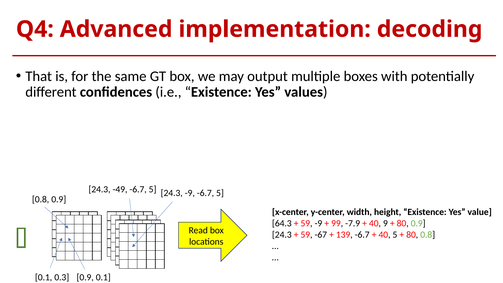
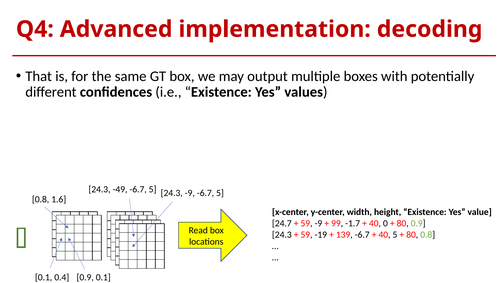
0.8 0.9: 0.9 -> 1.6
64.3: 64.3 -> 24.7
-7.9: -7.9 -> -1.7
9: 9 -> 0
-67: -67 -> -19
0.3: 0.3 -> 0.4
